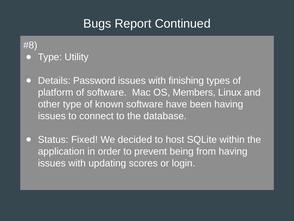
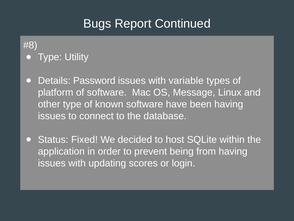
finishing: finishing -> variable
Members: Members -> Message
